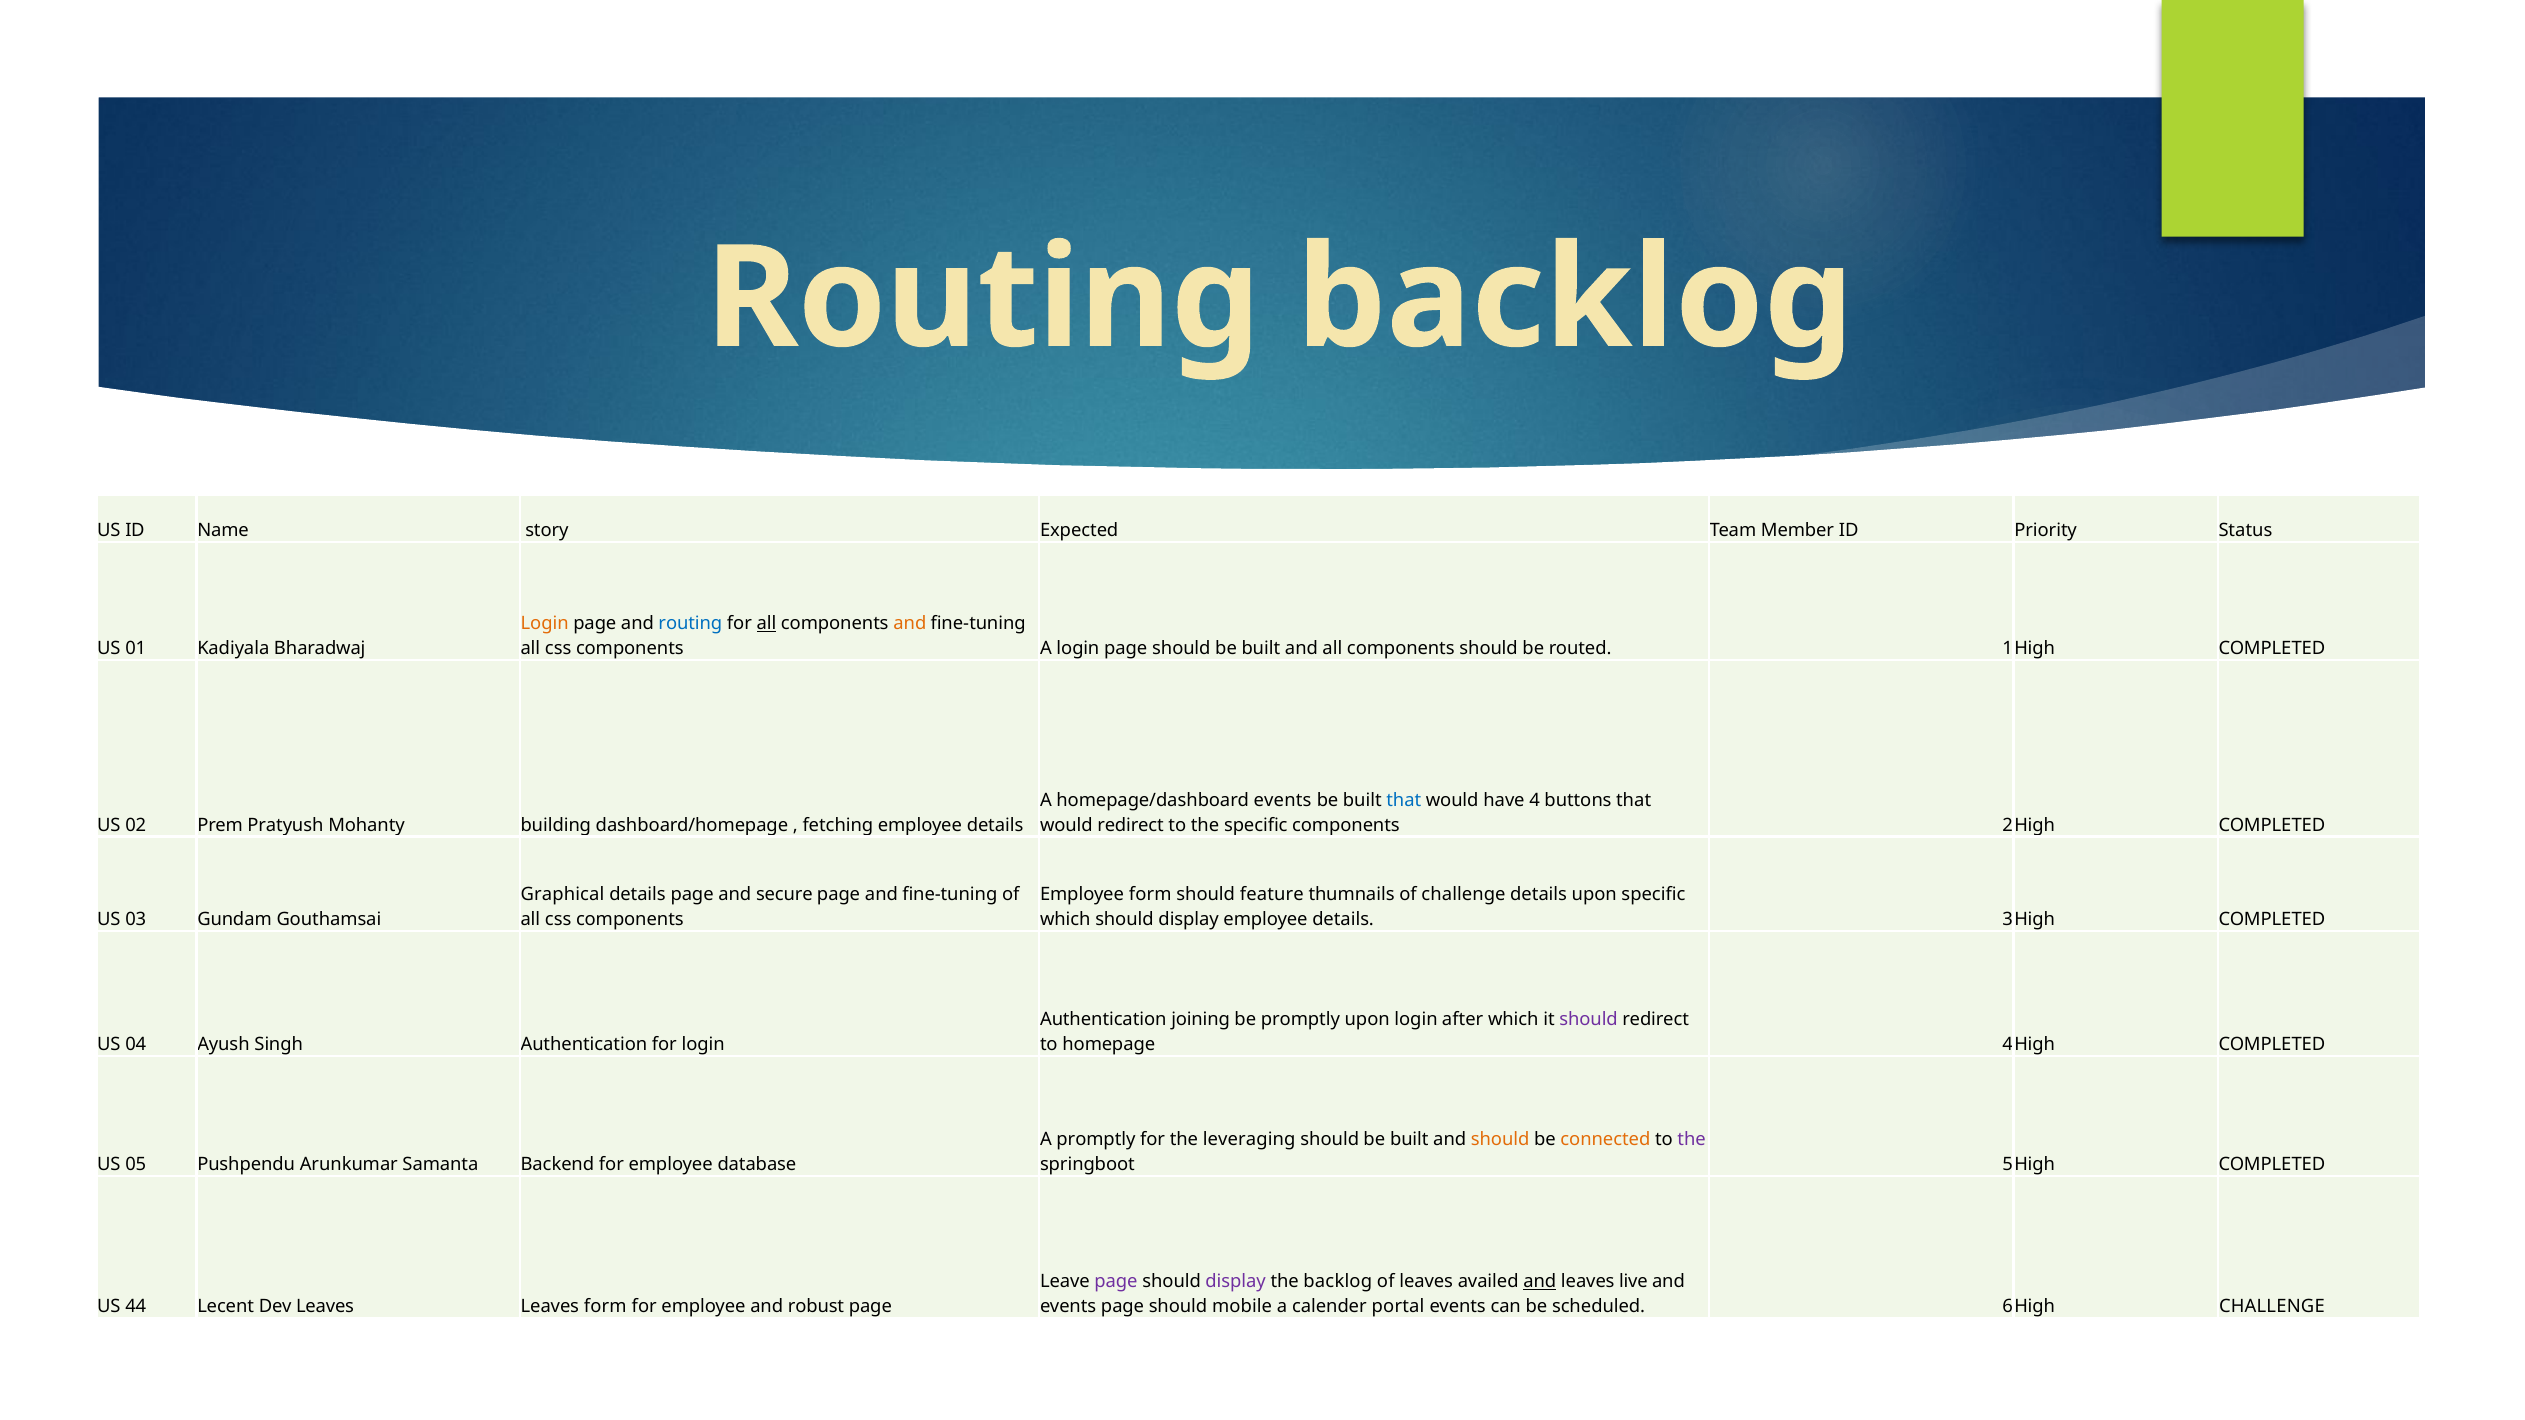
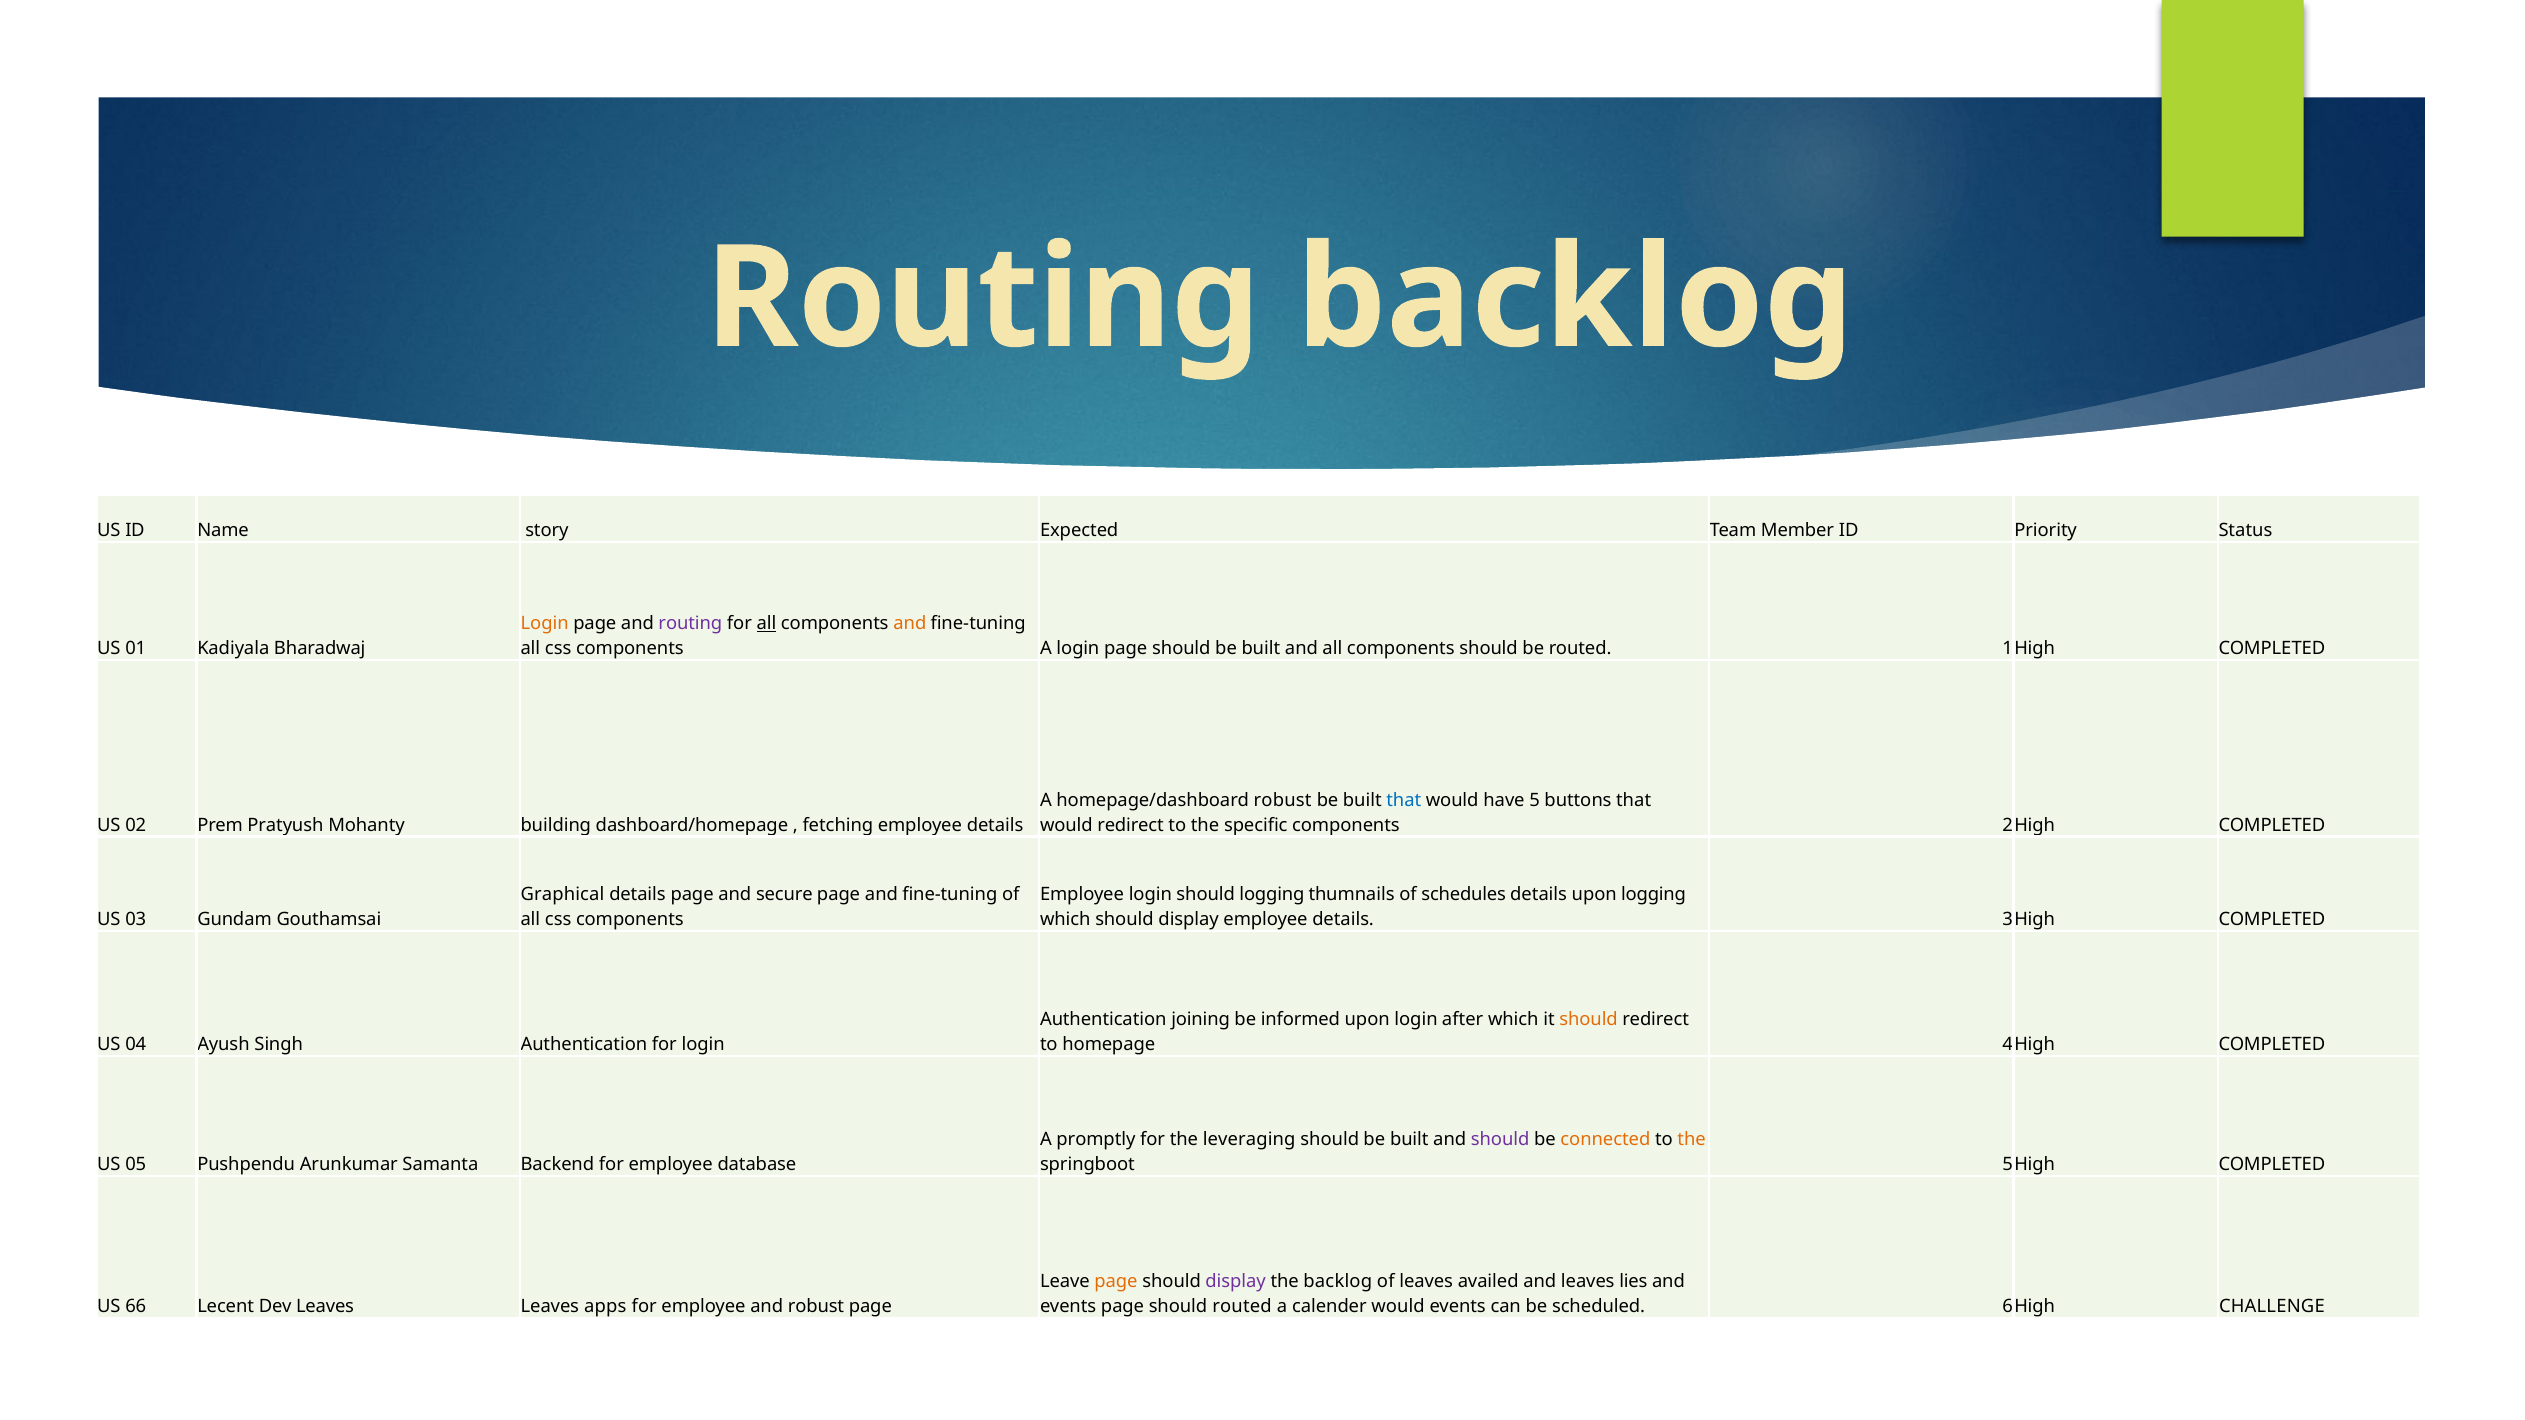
routing at (690, 624) colour: blue -> purple
homepage/dashboard events: events -> robust
4: 4 -> 5
Employee form: form -> login
should feature: feature -> logging
of challenge: challenge -> schedules
upon specific: specific -> logging
be promptly: promptly -> informed
should at (1589, 1020) colour: purple -> orange
should at (1500, 1140) colour: orange -> purple
the at (1692, 1140) colour: purple -> orange
page at (1116, 1282) colour: purple -> orange
and at (1540, 1282) underline: present -> none
live: live -> lies
44: 44 -> 66
Leaves form: form -> apps
should mobile: mobile -> routed
calender portal: portal -> would
